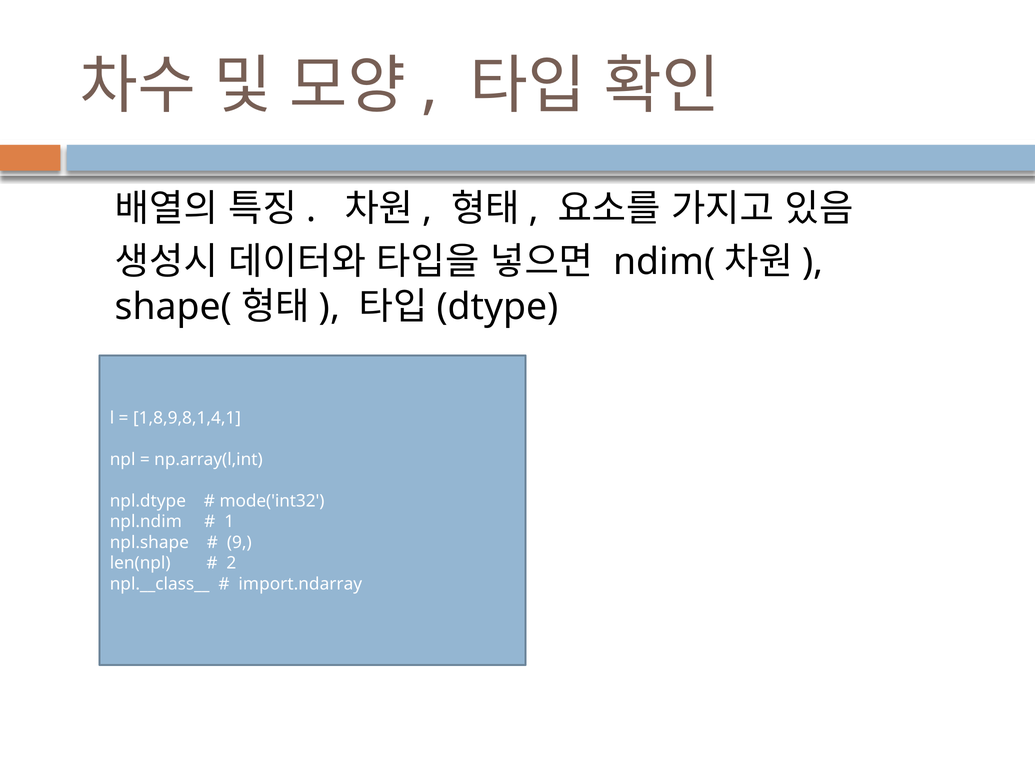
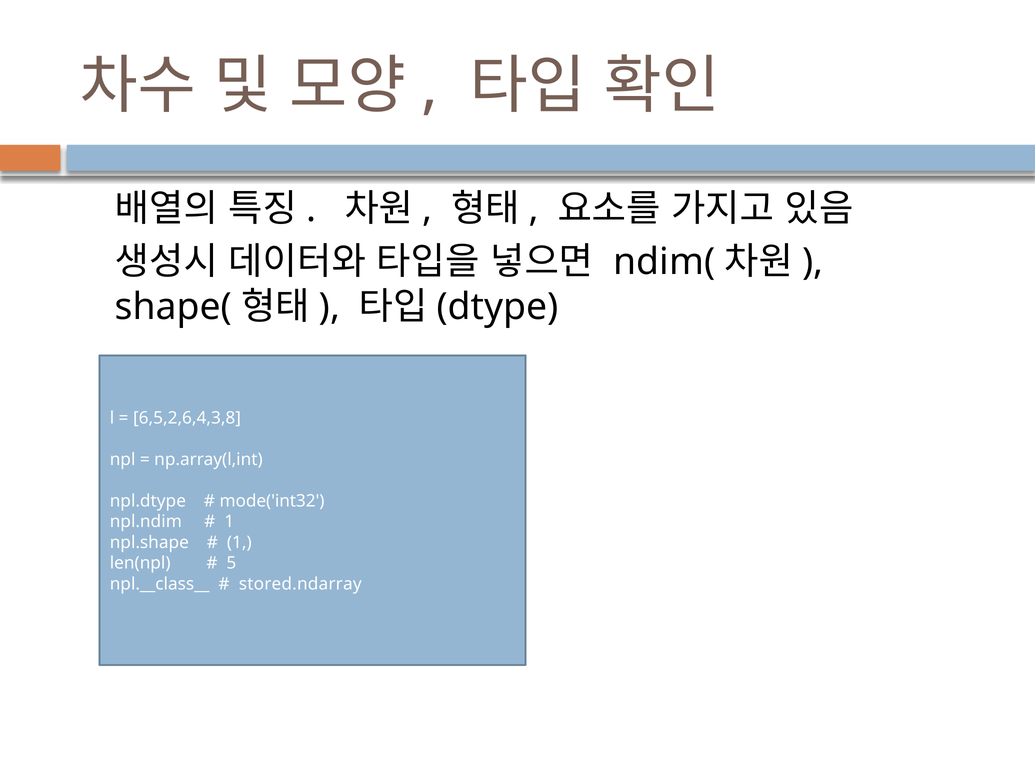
1,8,9,8,1,4,1: 1,8,9,8,1,4,1 -> 6,5,2,6,4,3,8
9 at (239, 543): 9 -> 1
2: 2 -> 5
import.ndarray: import.ndarray -> stored.ndarray
